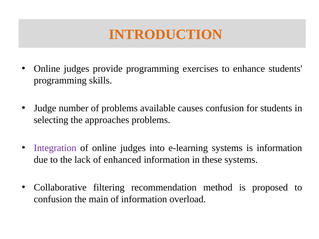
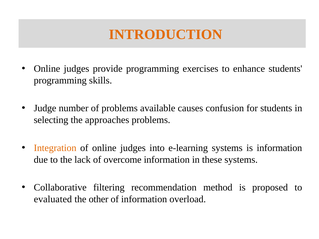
Integration colour: purple -> orange
enhanced: enhanced -> overcome
confusion at (53, 199): confusion -> evaluated
main: main -> other
